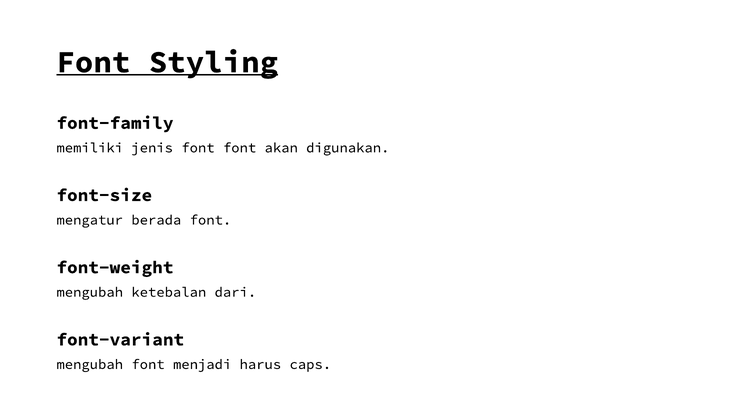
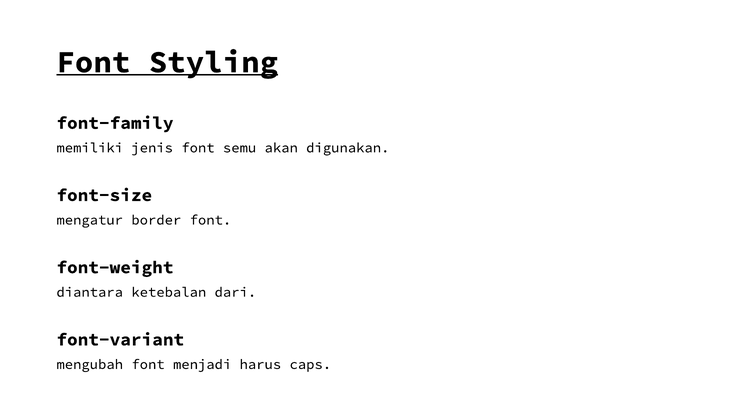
font font: font -> semu
berada: berada -> border
mengubah at (90, 292): mengubah -> diantara
